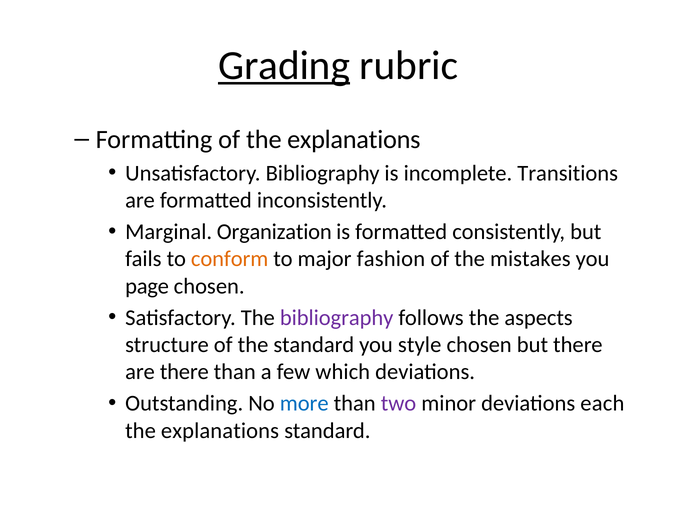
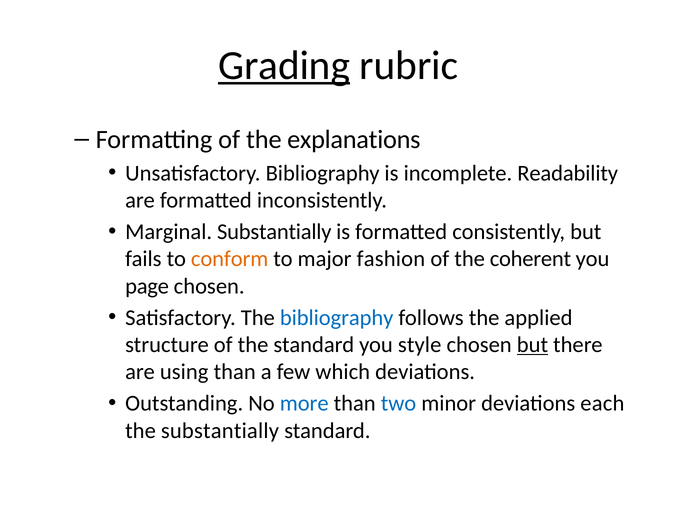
Transitions: Transitions -> Readability
Marginal Organization: Organization -> Substantially
mistakes: mistakes -> coherent
bibliography at (337, 318) colour: purple -> blue
aspects: aspects -> applied
but at (532, 345) underline: none -> present
are there: there -> using
two colour: purple -> blue
explanations at (220, 430): explanations -> substantially
